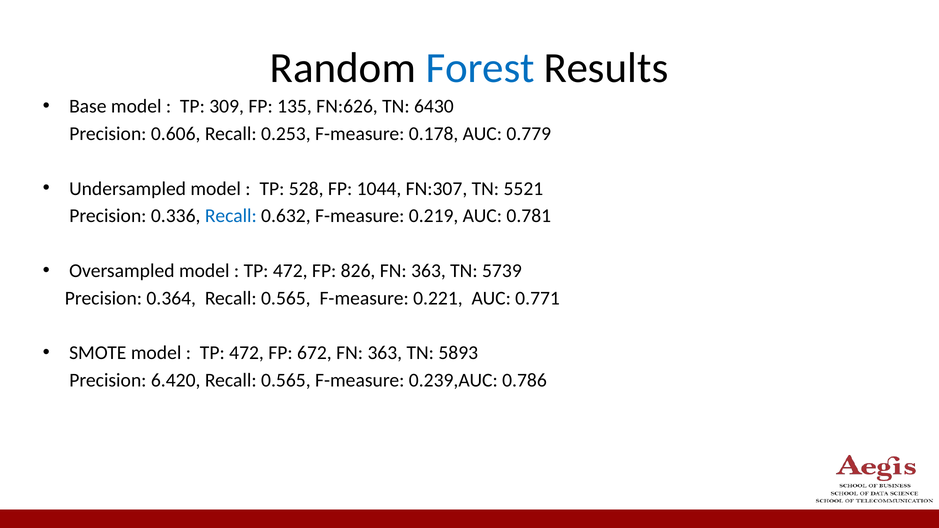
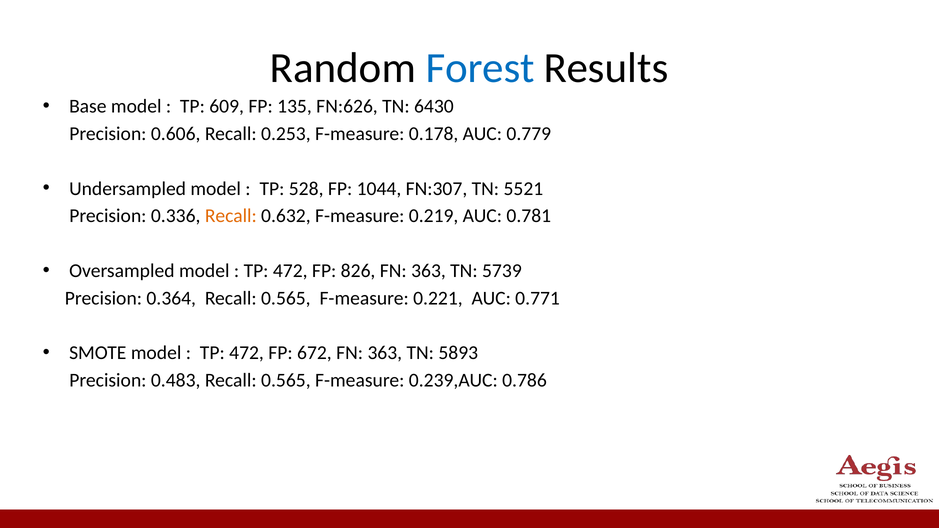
309: 309 -> 609
Recall at (231, 216) colour: blue -> orange
6.420: 6.420 -> 0.483
